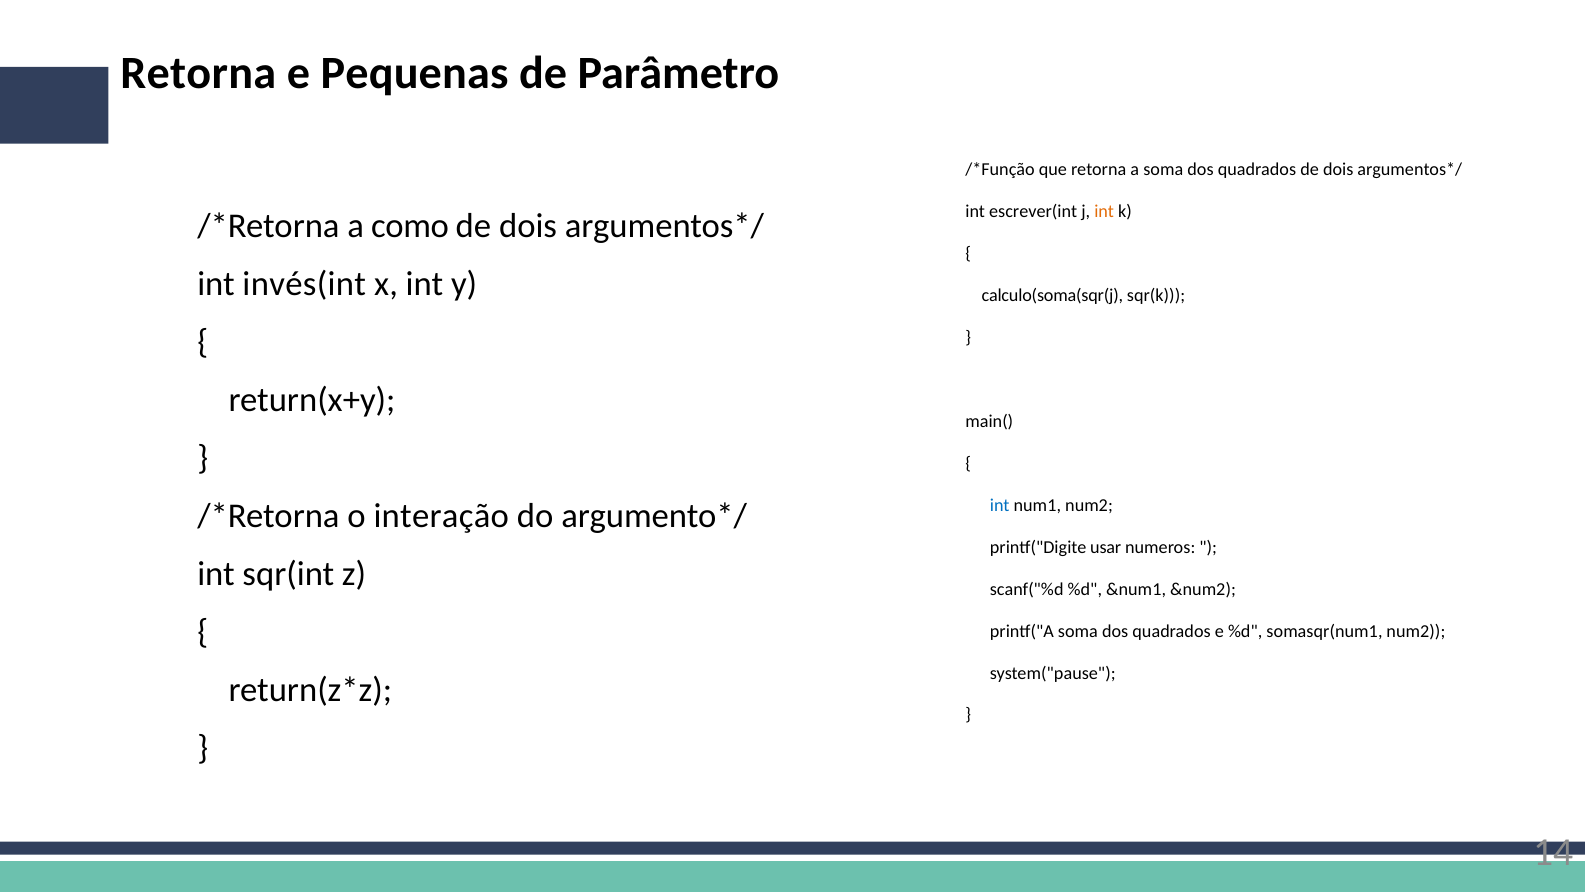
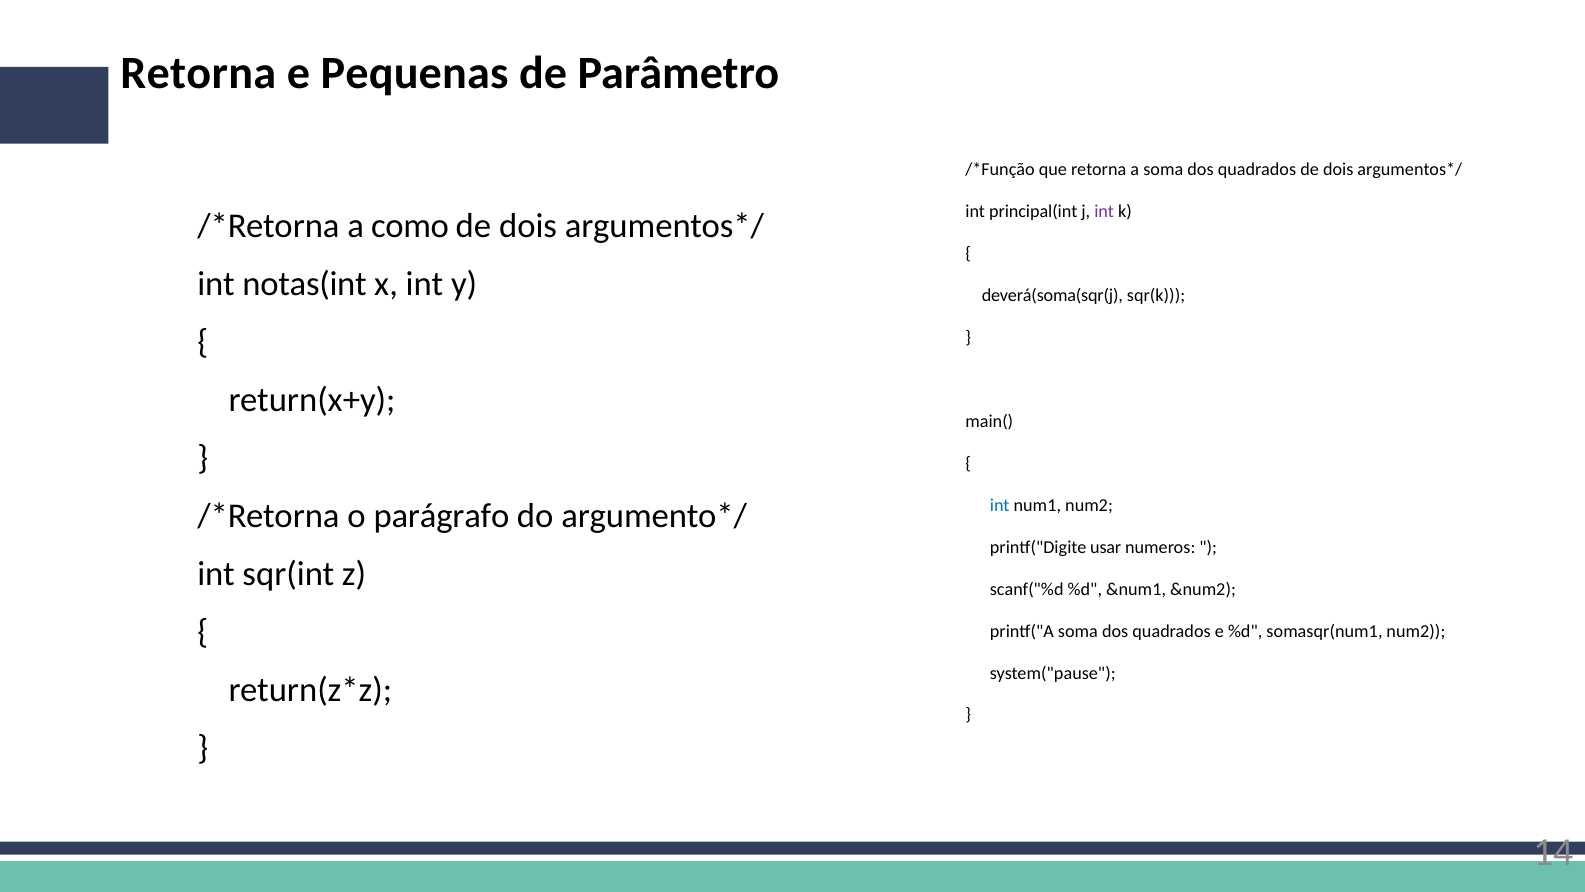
escrever(int: escrever(int -> principal(int
int at (1104, 211) colour: orange -> purple
invés(int: invés(int -> notas(int
calculo(soma(sqr(j: calculo(soma(sqr(j -> deverá(soma(sqr(j
interação: interação -> parágrafo
